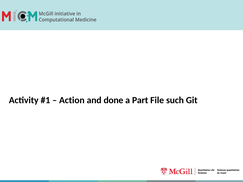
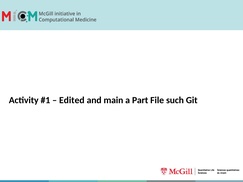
Action: Action -> Edited
done: done -> main
